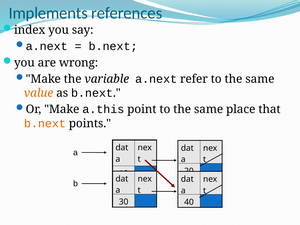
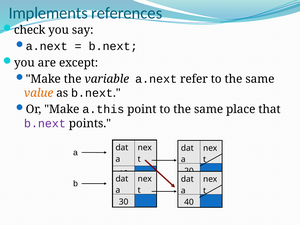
index: index -> check
wrong: wrong -> except
b.next at (45, 123) colour: orange -> purple
